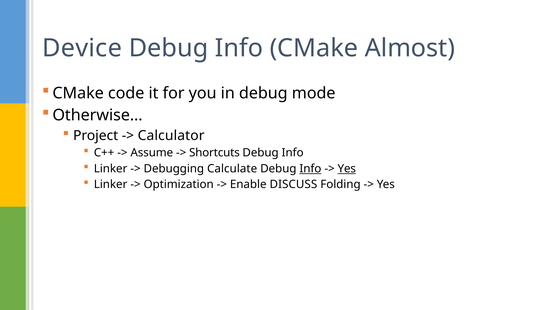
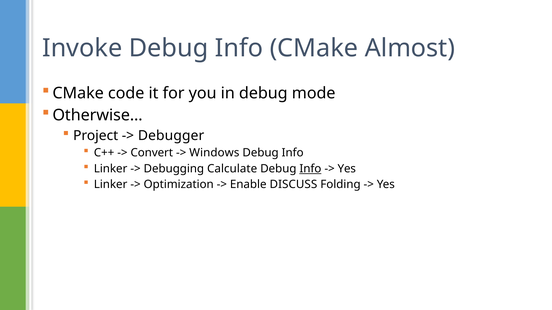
Device: Device -> Invoke
Calculator: Calculator -> Debugger
Assume: Assume -> Convert
Shortcuts: Shortcuts -> Windows
Yes at (347, 169) underline: present -> none
